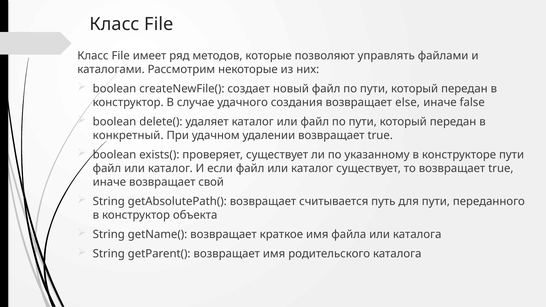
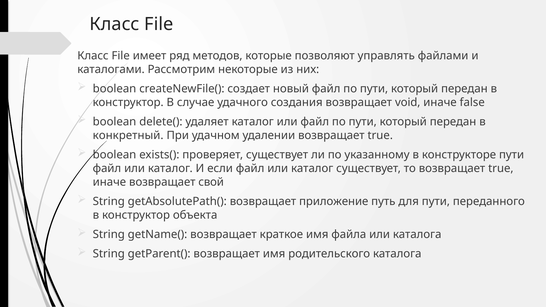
else: else -> void
считывается: считывается -> приложение
